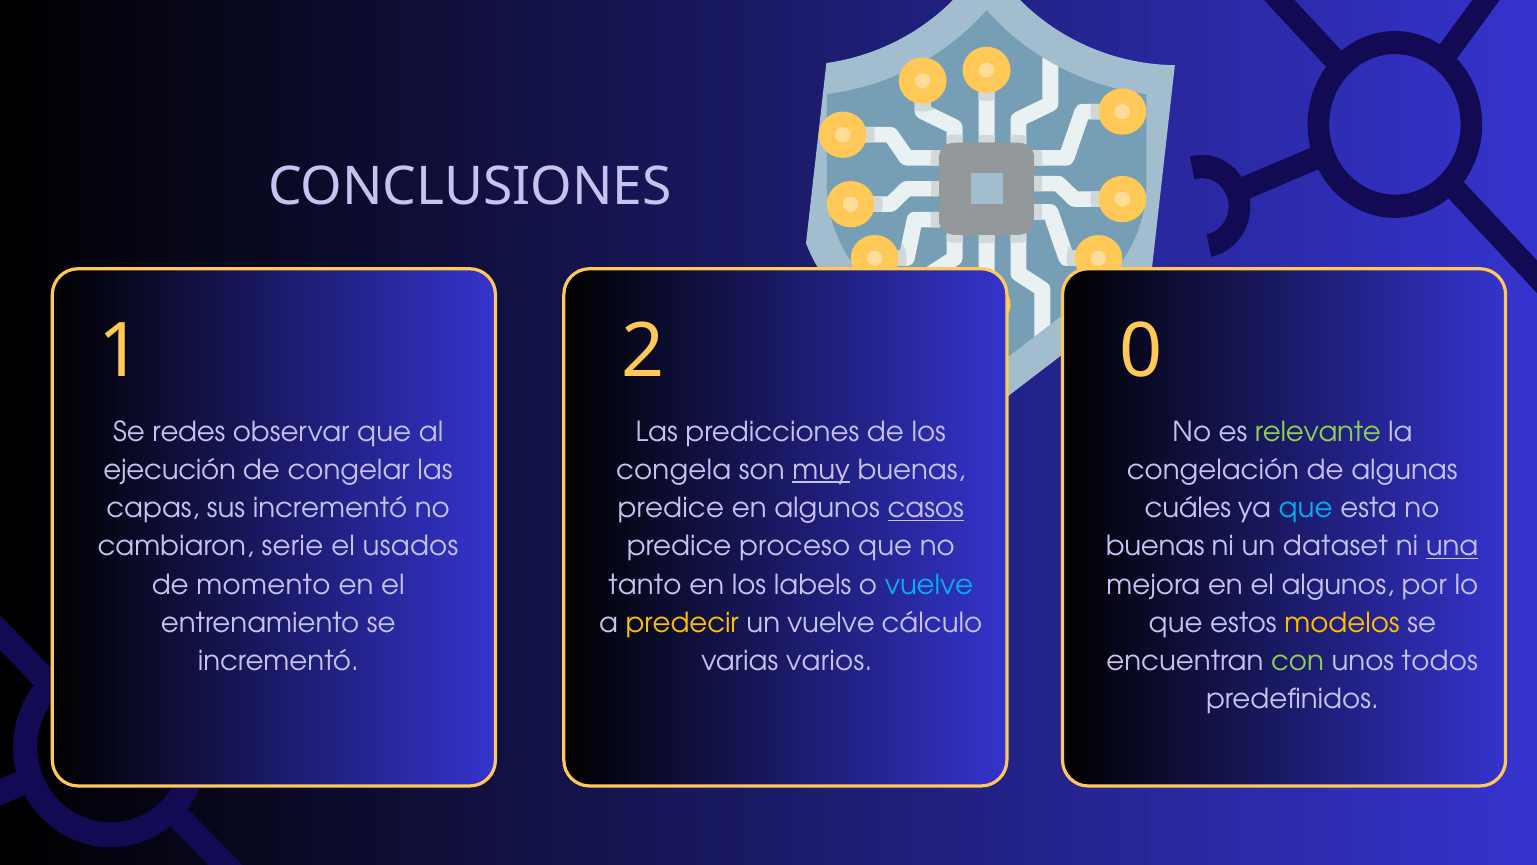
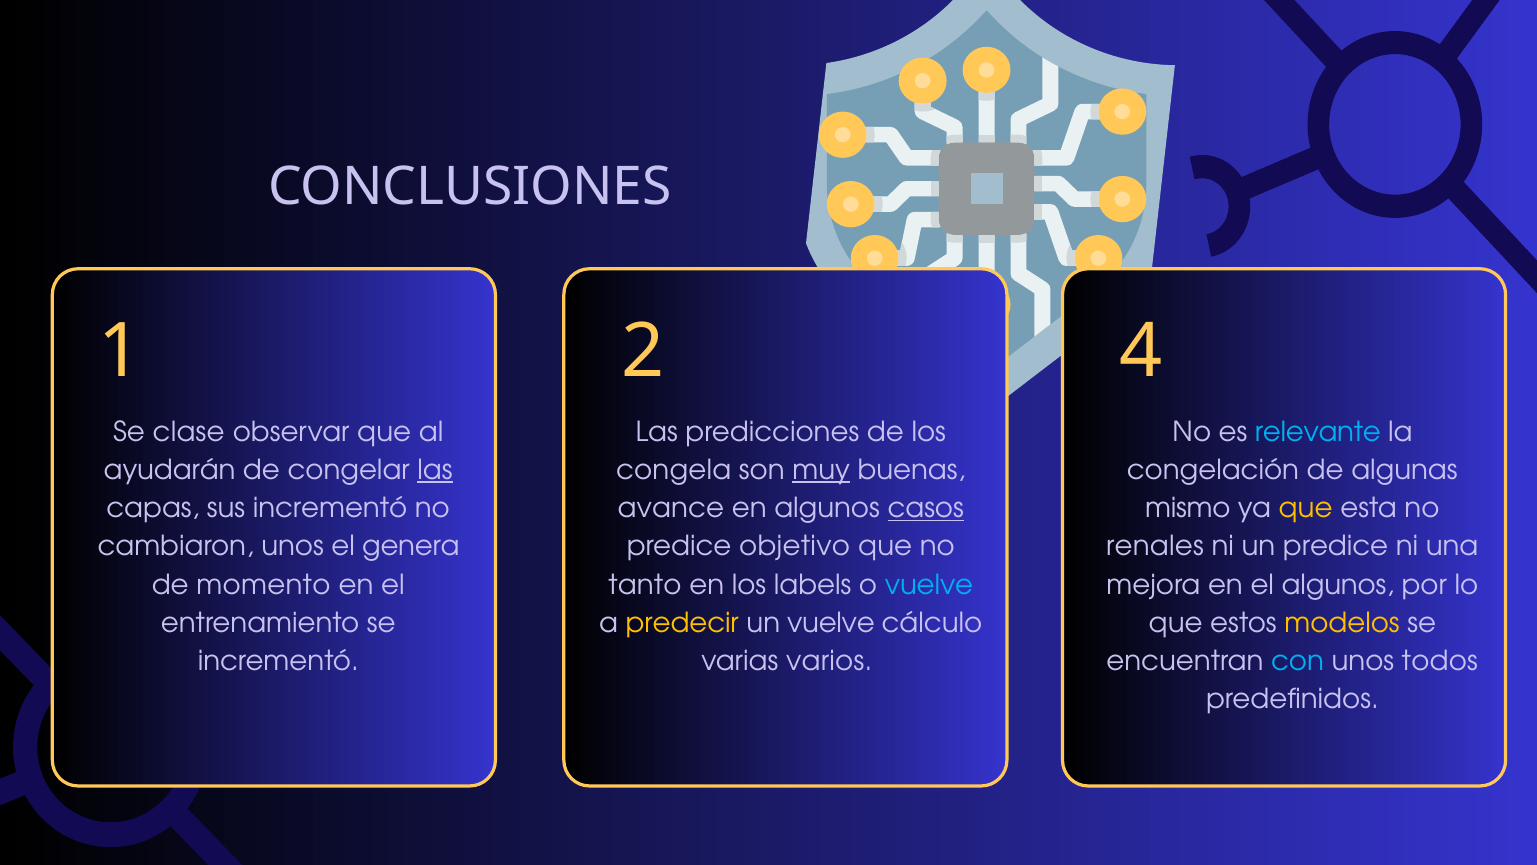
0: 0 -> 4
relevante colour: light green -> light blue
redes: redes -> clase
ejecución: ejecución -> ayudarán
las at (435, 470) underline: none -> present
cuáles: cuáles -> mismo
que at (1306, 508) colour: light blue -> yellow
predice at (671, 508): predice -> avance
buenas at (1155, 546): buenas -> renales
un dataset: dataset -> predice
una underline: present -> none
cambiaron serie: serie -> unos
usados: usados -> genera
proceso: proceso -> objetivo
con colour: light green -> light blue
